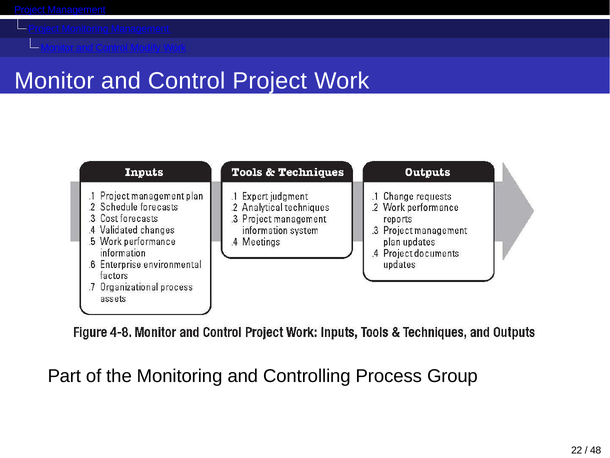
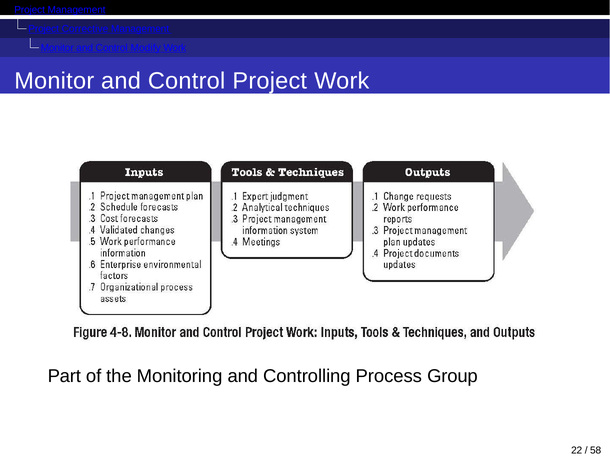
Project Monitoring: Monitoring -> Corrective
48: 48 -> 58
